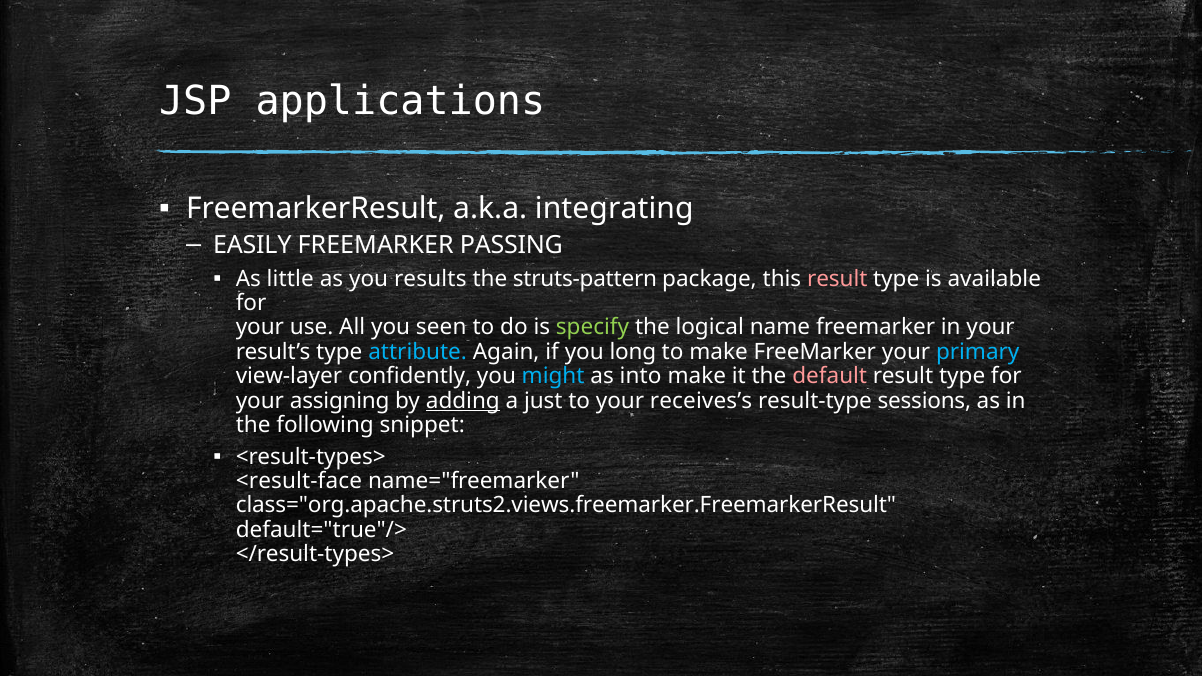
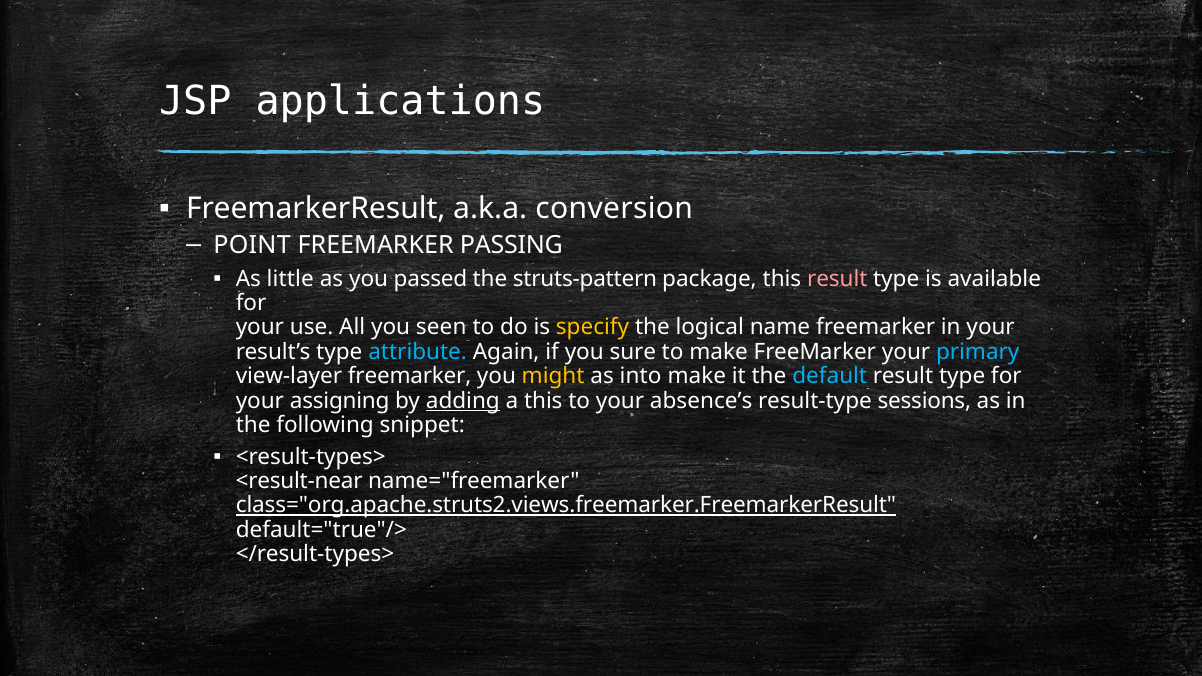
integrating: integrating -> conversion
EASILY: EASILY -> POINT
results: results -> passed
specify colour: light green -> yellow
long: long -> sure
view-layer confidently: confidently -> freemarker
might colour: light blue -> yellow
default colour: pink -> light blue
a just: just -> this
receives’s: receives’s -> absence’s
<result-face: <result-face -> <result-near
class="org.apache.struts2.views.freemarker.FreemarkerResult underline: none -> present
